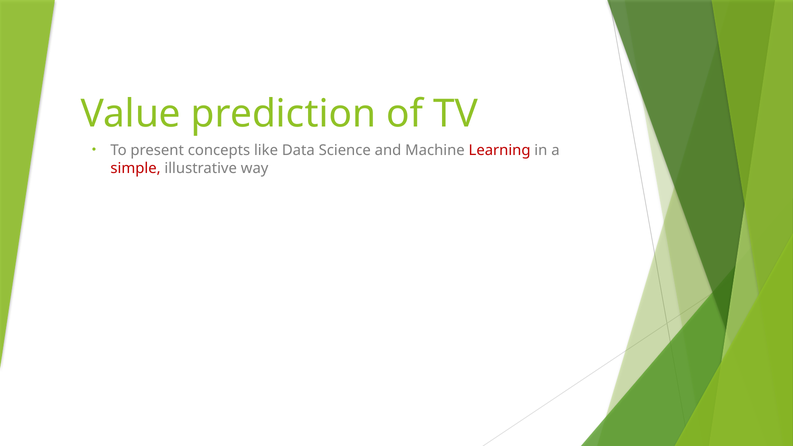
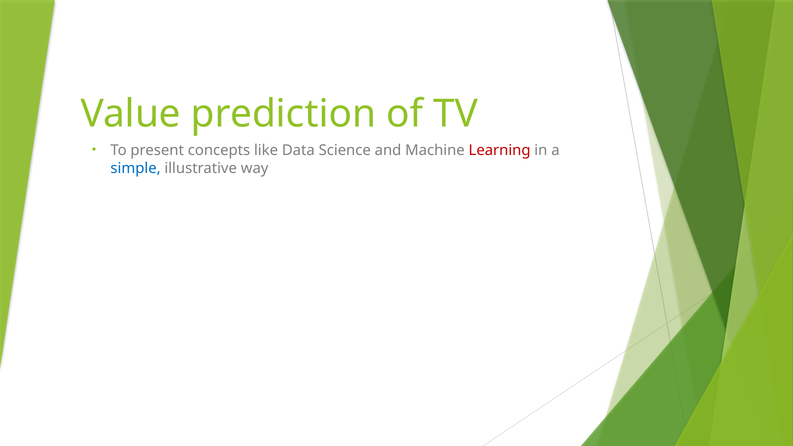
simple colour: red -> blue
